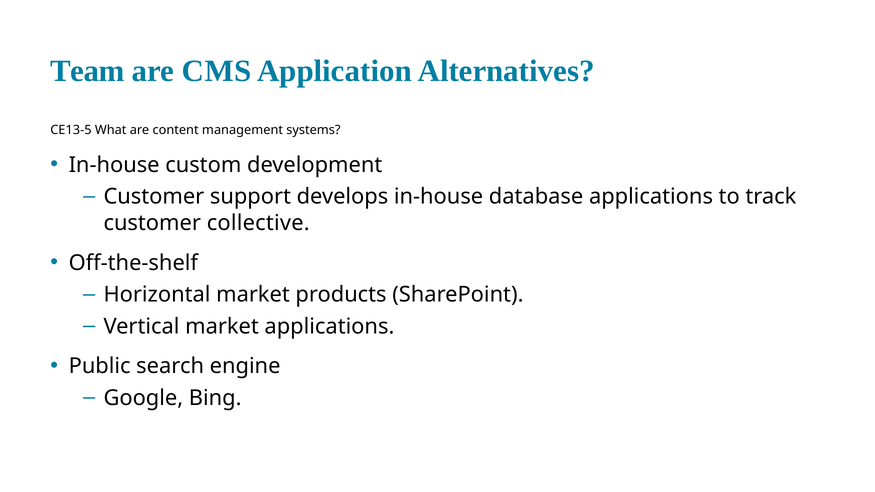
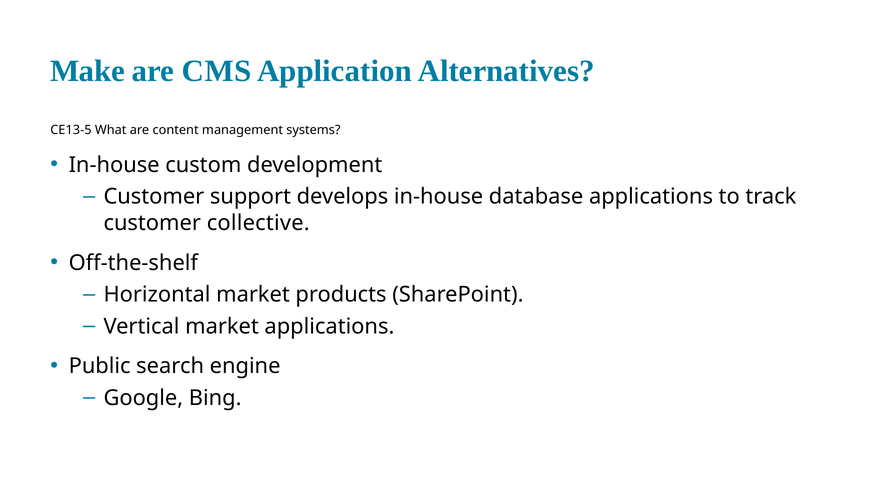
Team: Team -> Make
